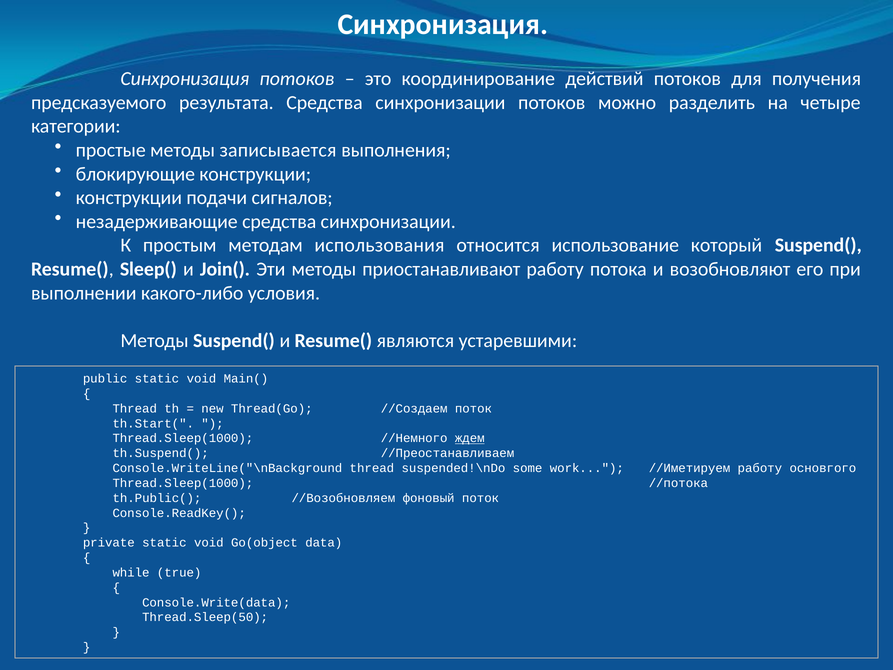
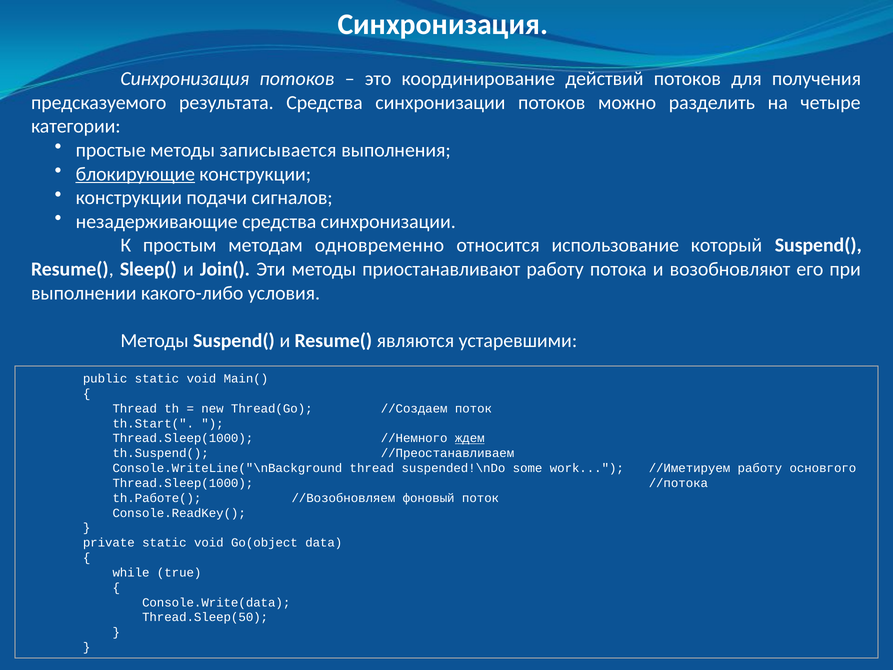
блокирующие underline: none -> present
использования: использования -> одновременно
th.Public(: th.Public( -> th.Работе(
